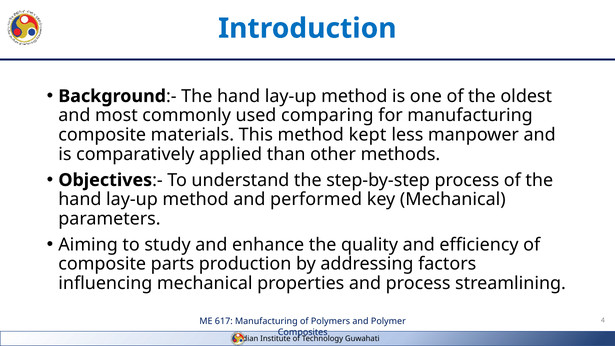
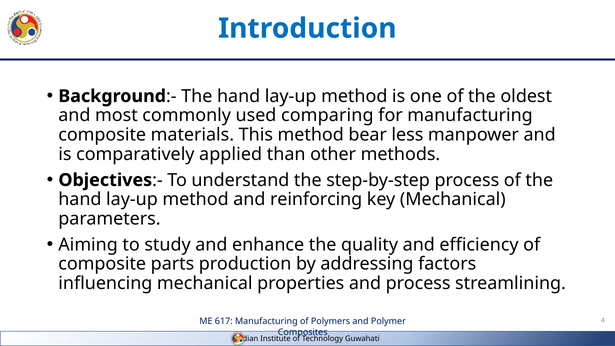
kept: kept -> bear
performed: performed -> reinforcing
